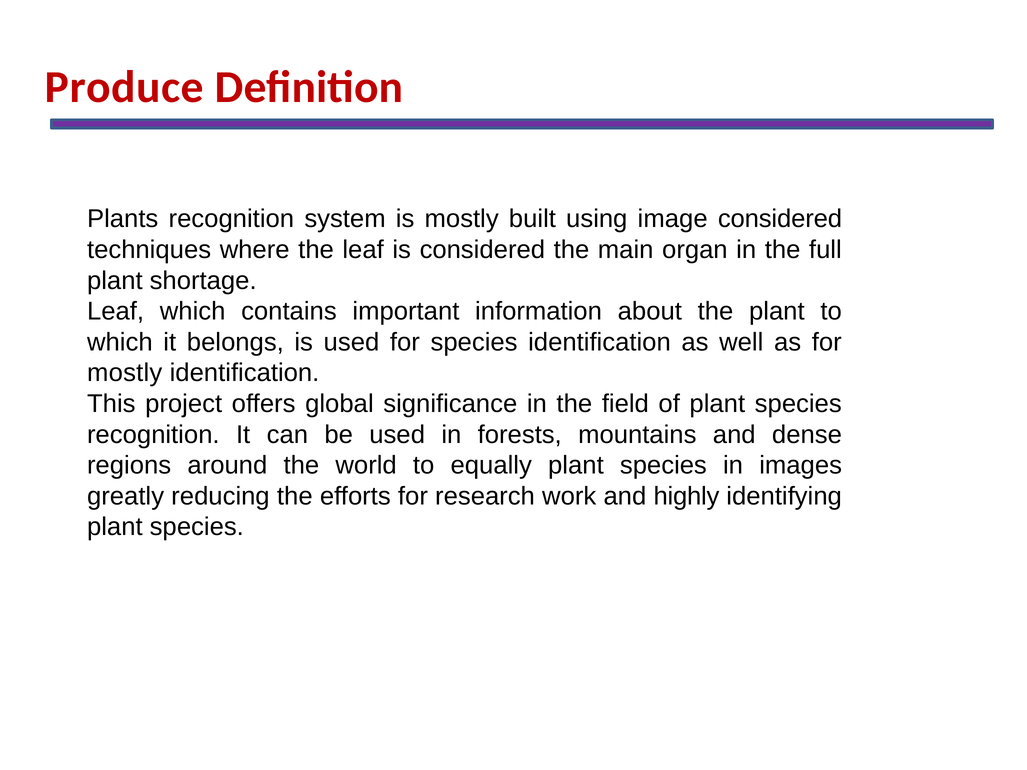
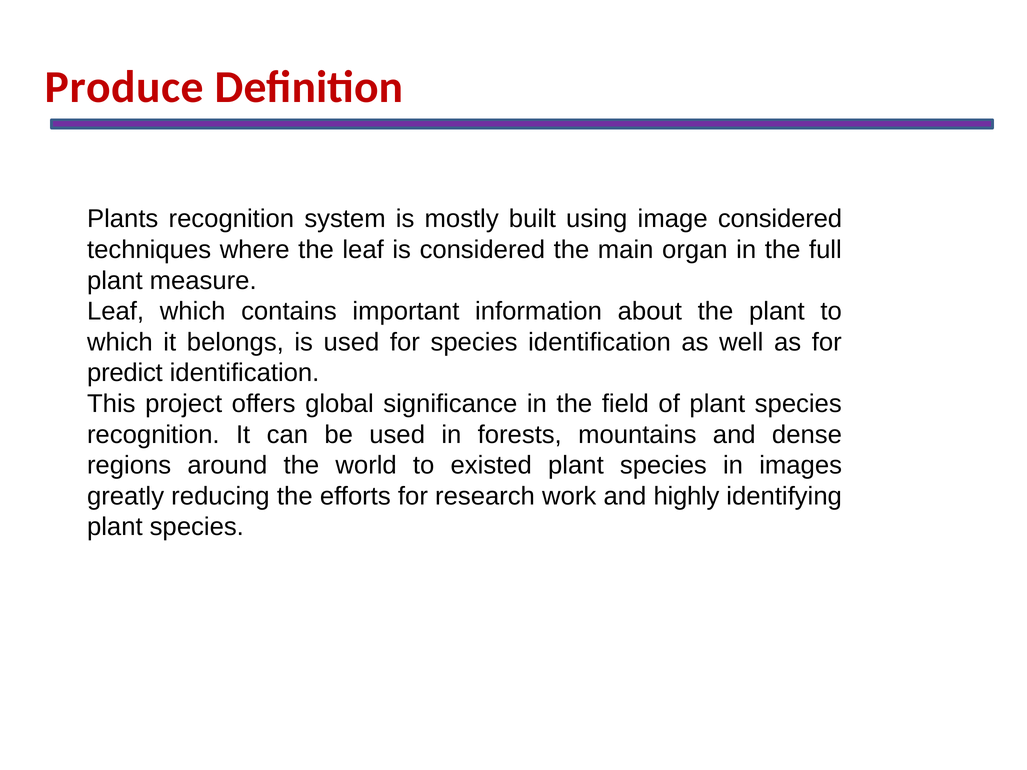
shortage: shortage -> measure
mostly at (125, 373): mostly -> predict
equally: equally -> existed
